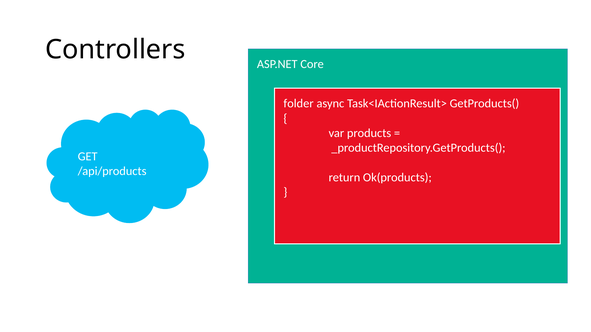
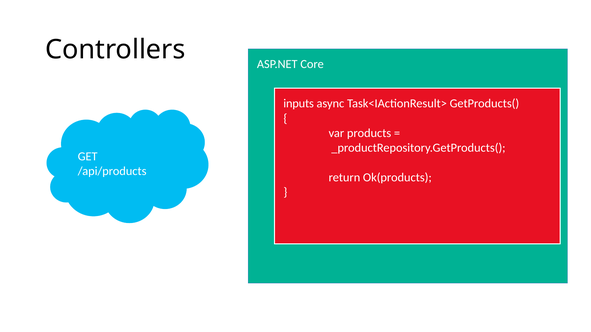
folder: folder -> inputs
